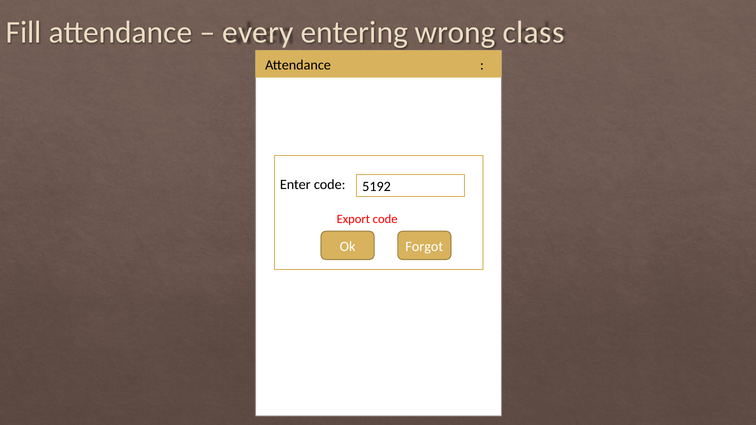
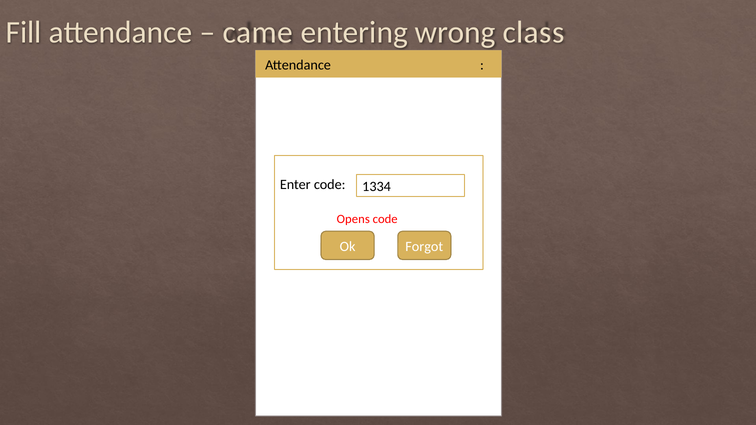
every: every -> came
5192: 5192 -> 1334
Export: Export -> Opens
